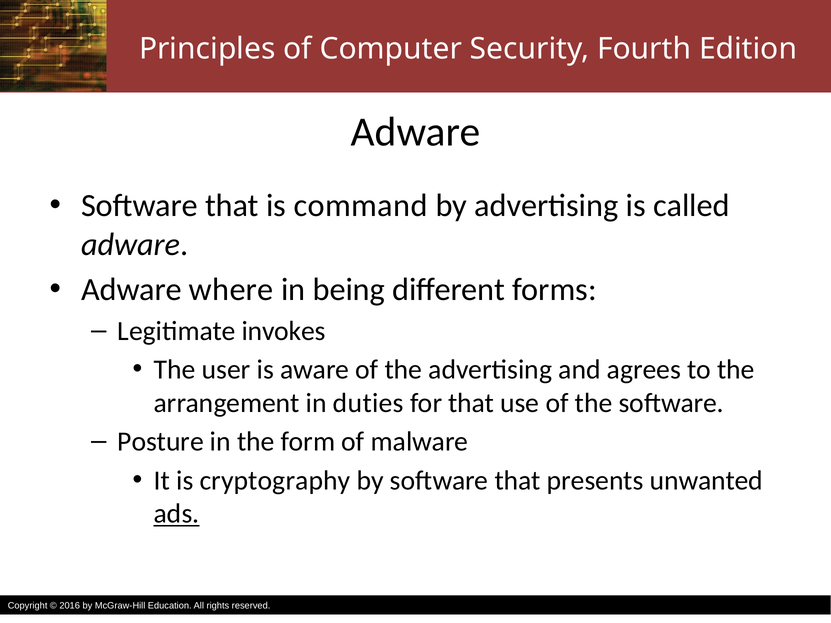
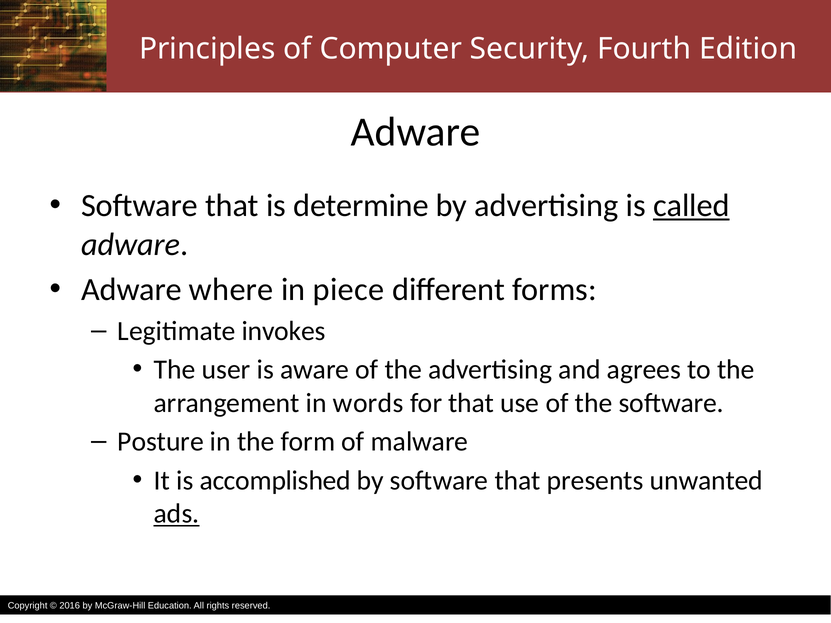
command: command -> determine
called underline: none -> present
being: being -> piece
duties: duties -> words
cryptography: cryptography -> accomplished
